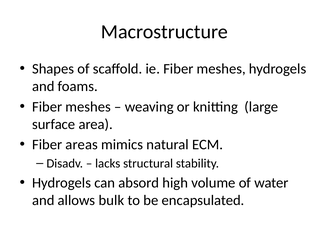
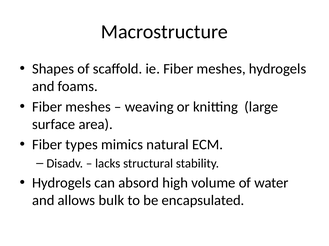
areas: areas -> types
